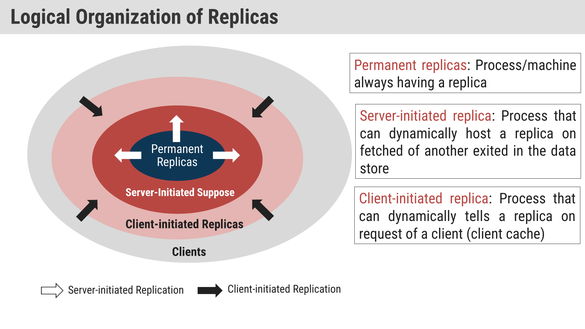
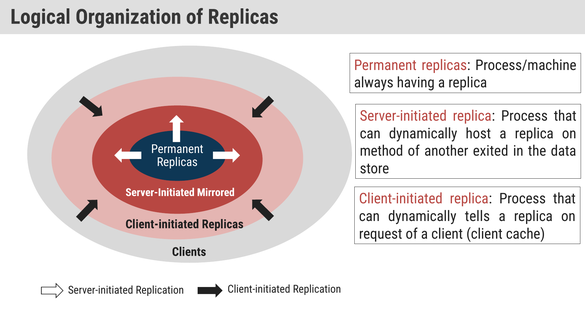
fetched: fetched -> method
Suppose: Suppose -> Mirrored
